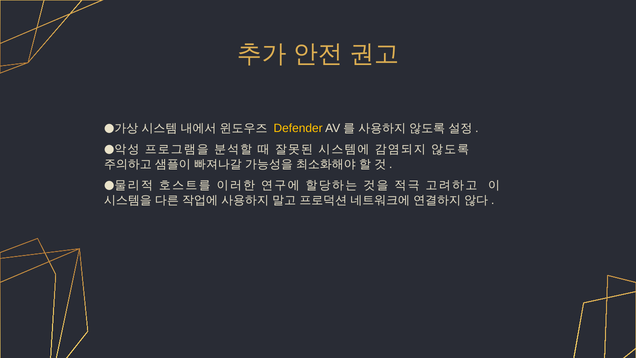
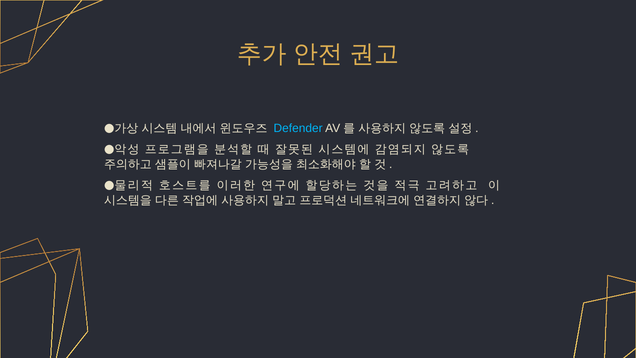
Defender colour: yellow -> light blue
